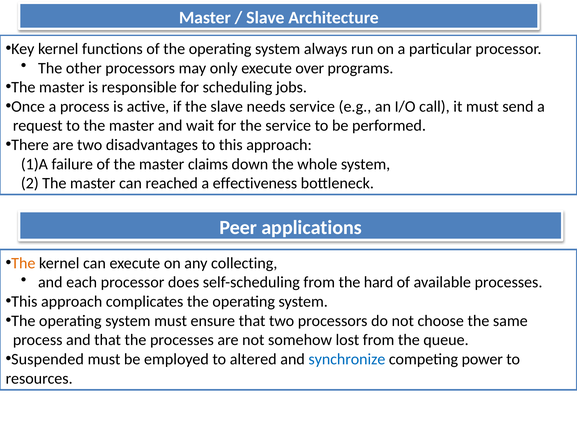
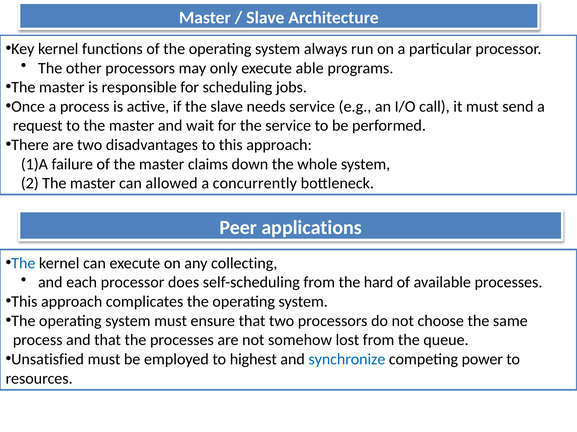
over: over -> able
reached: reached -> allowed
effectiveness: effectiveness -> concurrently
The at (23, 264) colour: orange -> blue
Suspended: Suspended -> Unsatisfied
altered: altered -> highest
